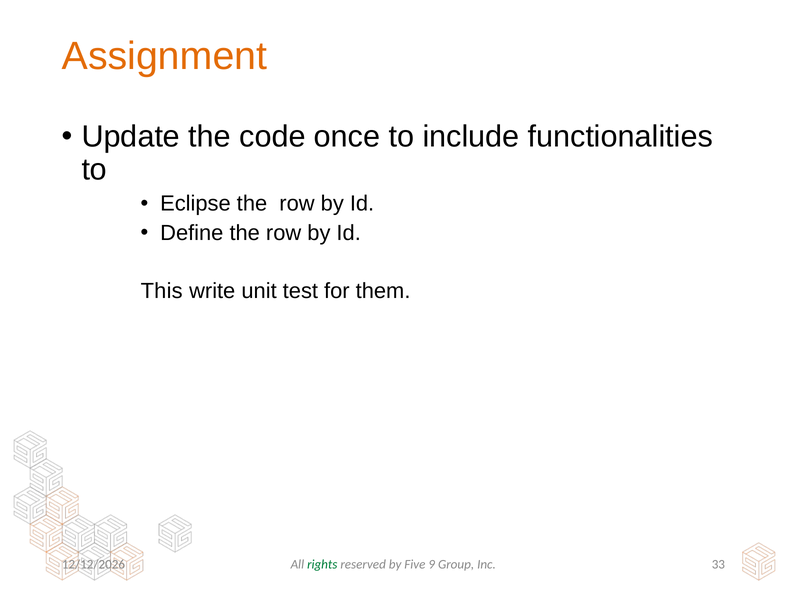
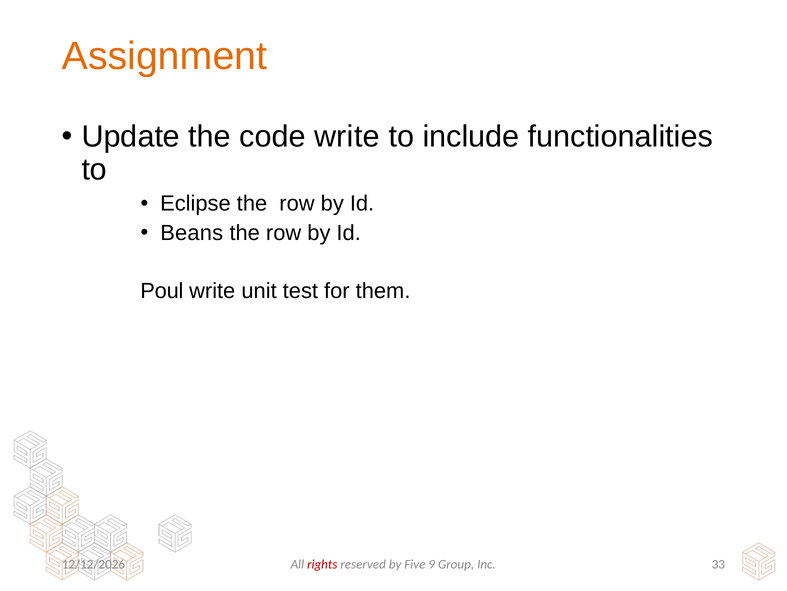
code once: once -> write
Define: Define -> Beans
This: This -> Poul
rights colour: green -> red
